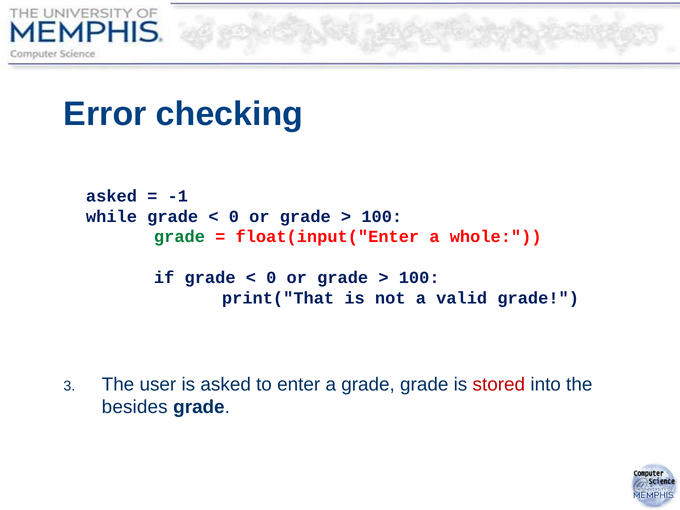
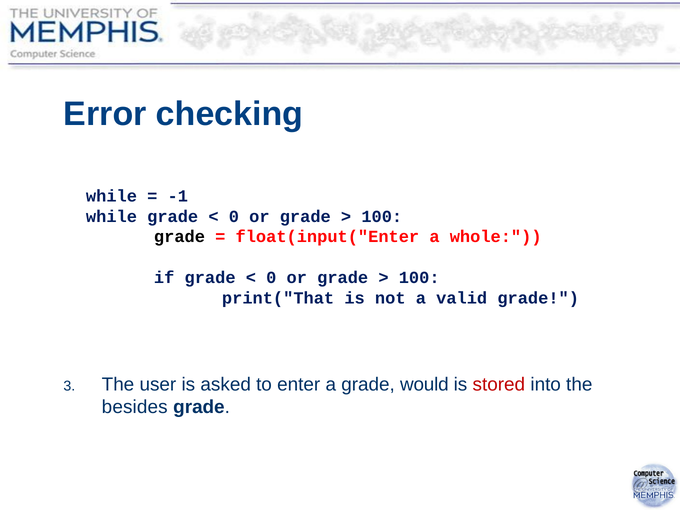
asked at (111, 196): asked -> while
grade at (179, 237) colour: green -> black
grade grade: grade -> would
